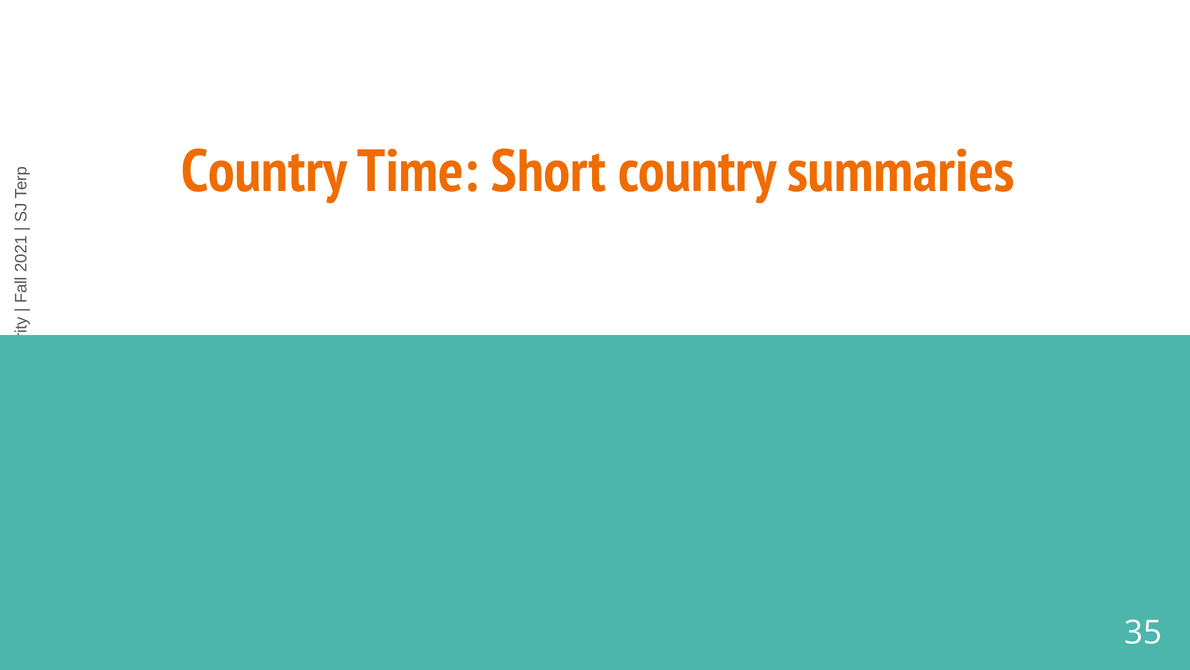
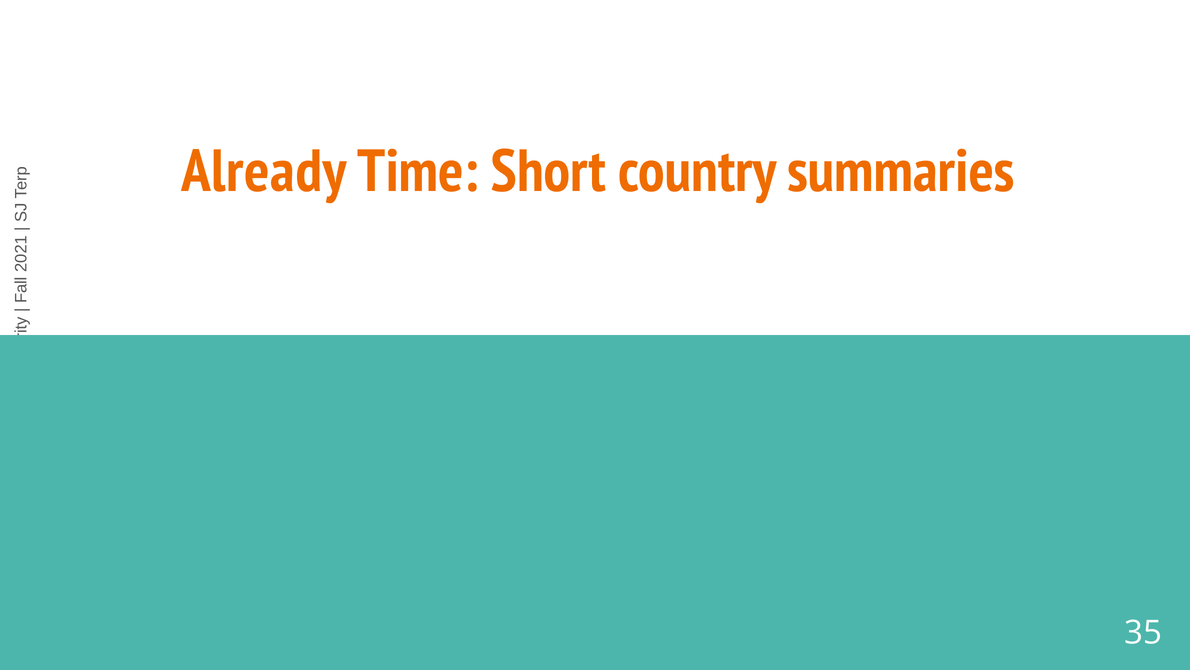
Country at (264, 171): Country -> Already
